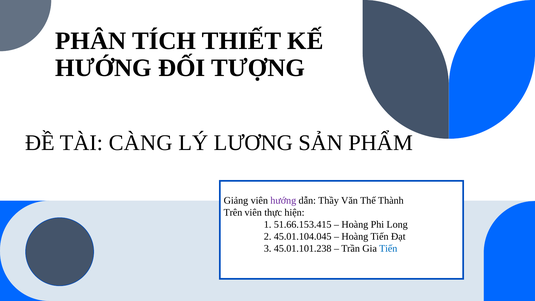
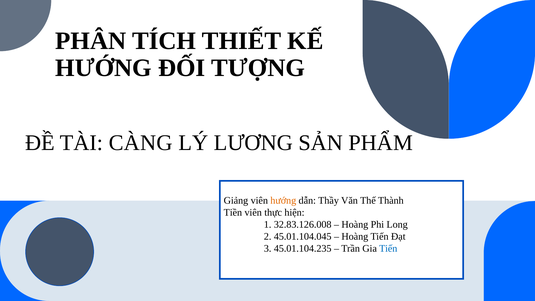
hướng at (283, 200) colour: purple -> orange
Trên: Trên -> Tiền
51.66.153.415: 51.66.153.415 -> 32.83.126.008
45.01.101.238: 45.01.101.238 -> 45.01.104.235
